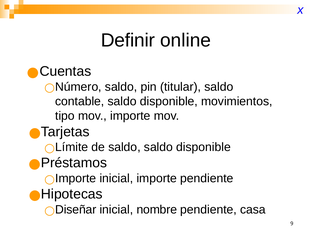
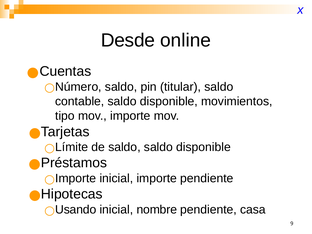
Definir: Definir -> Desde
Diseñar: Diseñar -> Usando
